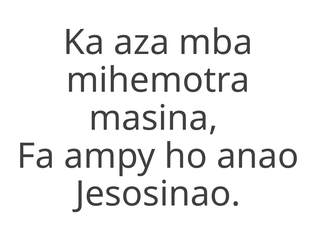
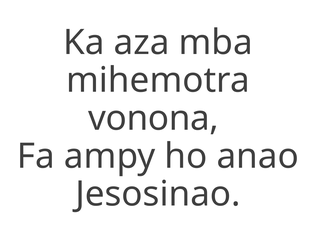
masina: masina -> vonona
